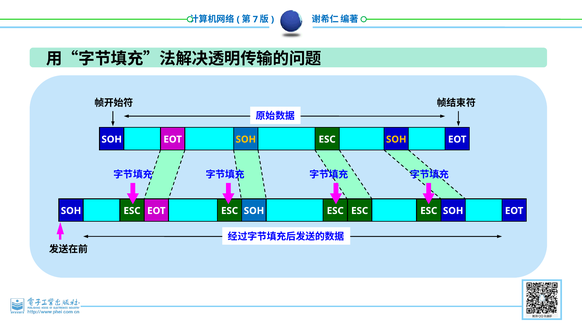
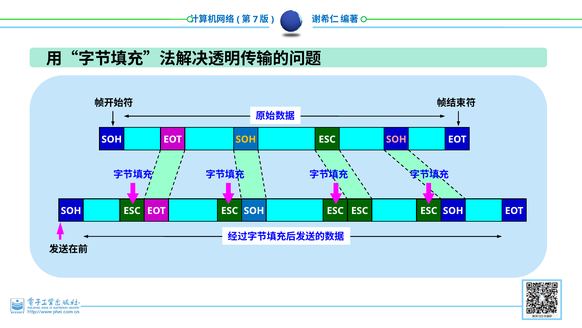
SOH at (396, 139) colour: yellow -> pink
